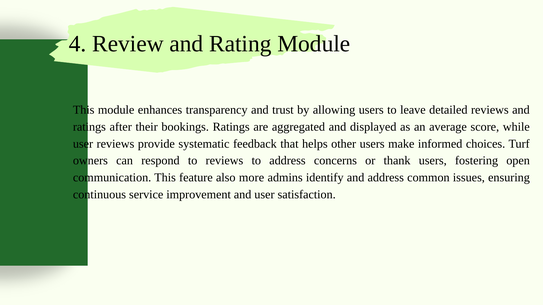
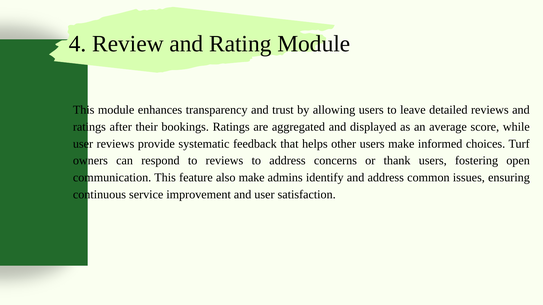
also more: more -> make
